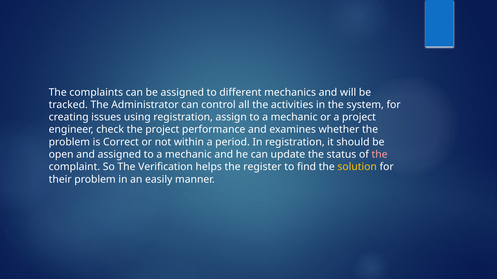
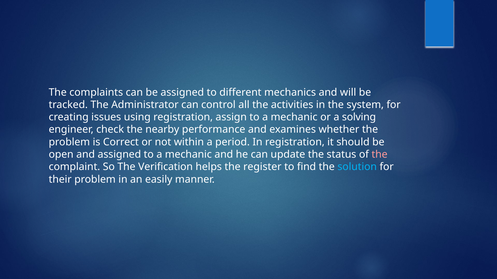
a project: project -> solving
the project: project -> nearby
solution colour: yellow -> light blue
